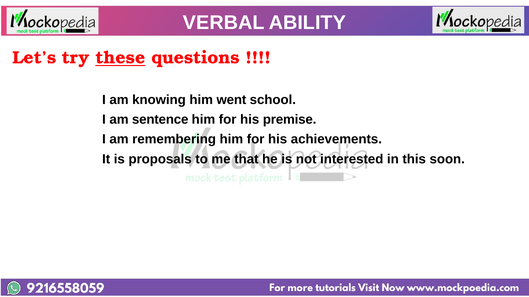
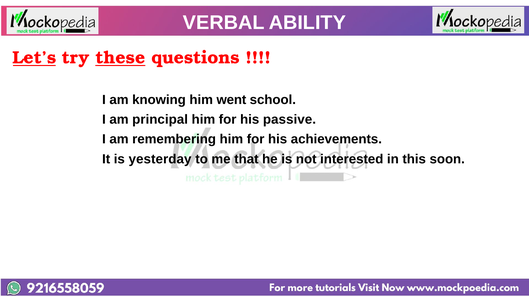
Let’s underline: none -> present
sentence: sentence -> principal
premise: premise -> passive
proposals: proposals -> yesterday
